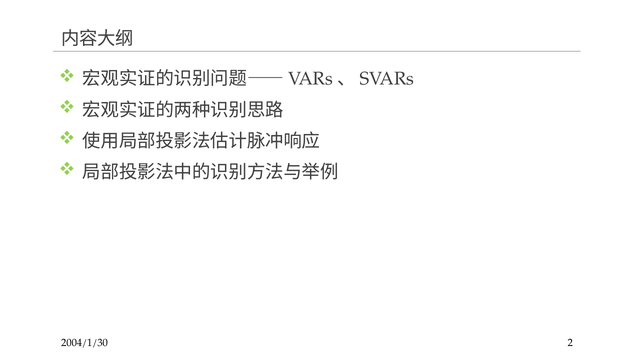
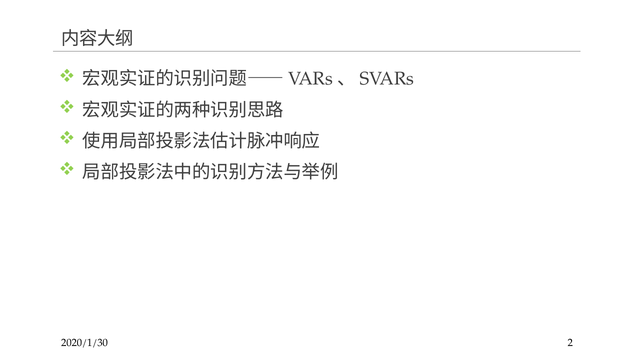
2004/1/30: 2004/1/30 -> 2020/1/30
